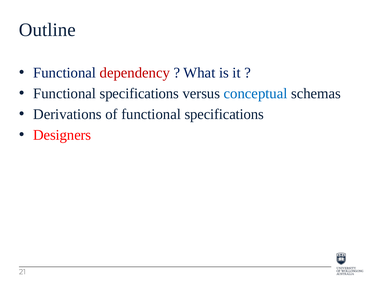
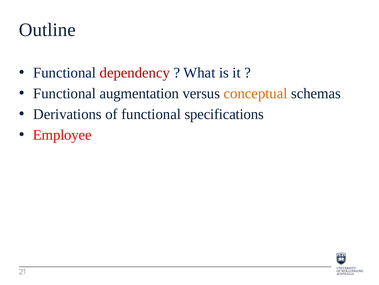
specifications at (139, 93): specifications -> augmentation
conceptual colour: blue -> orange
Designers: Designers -> Employee
